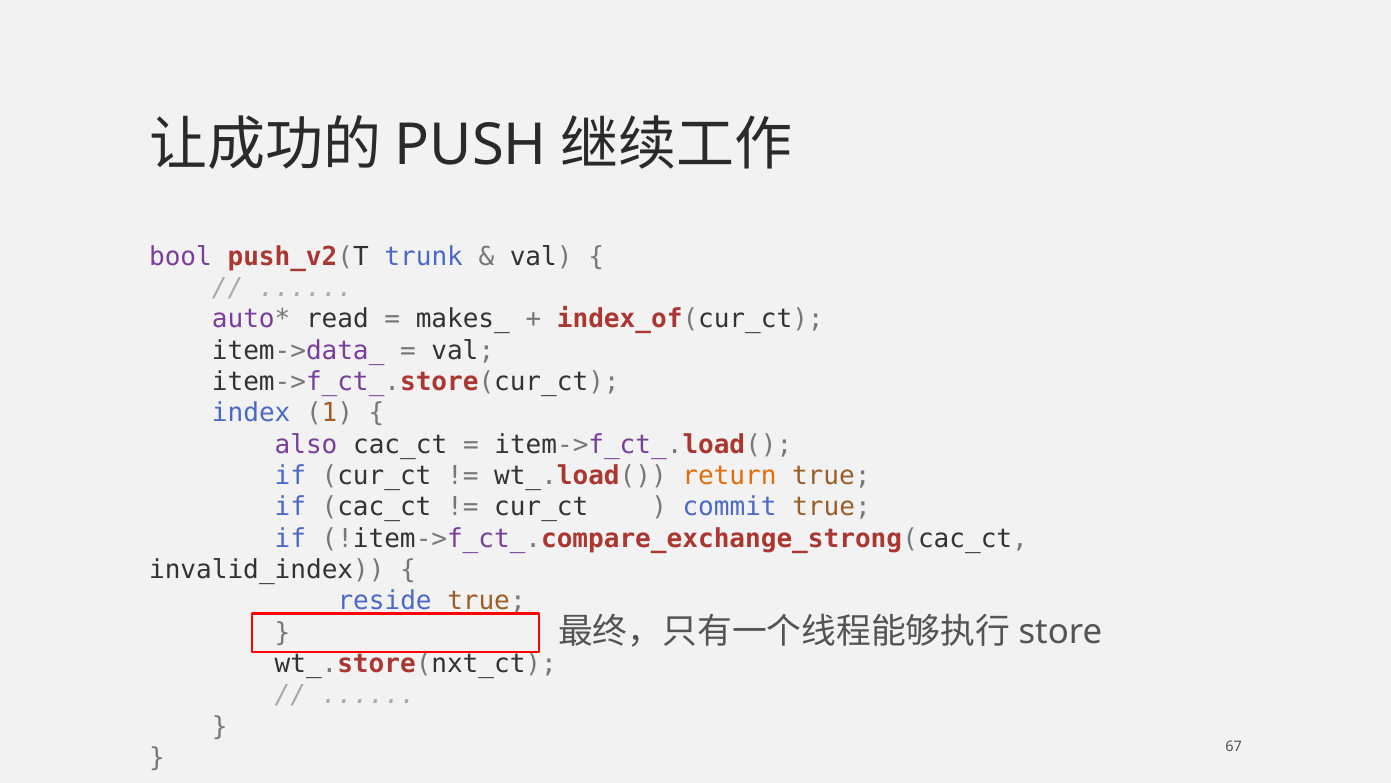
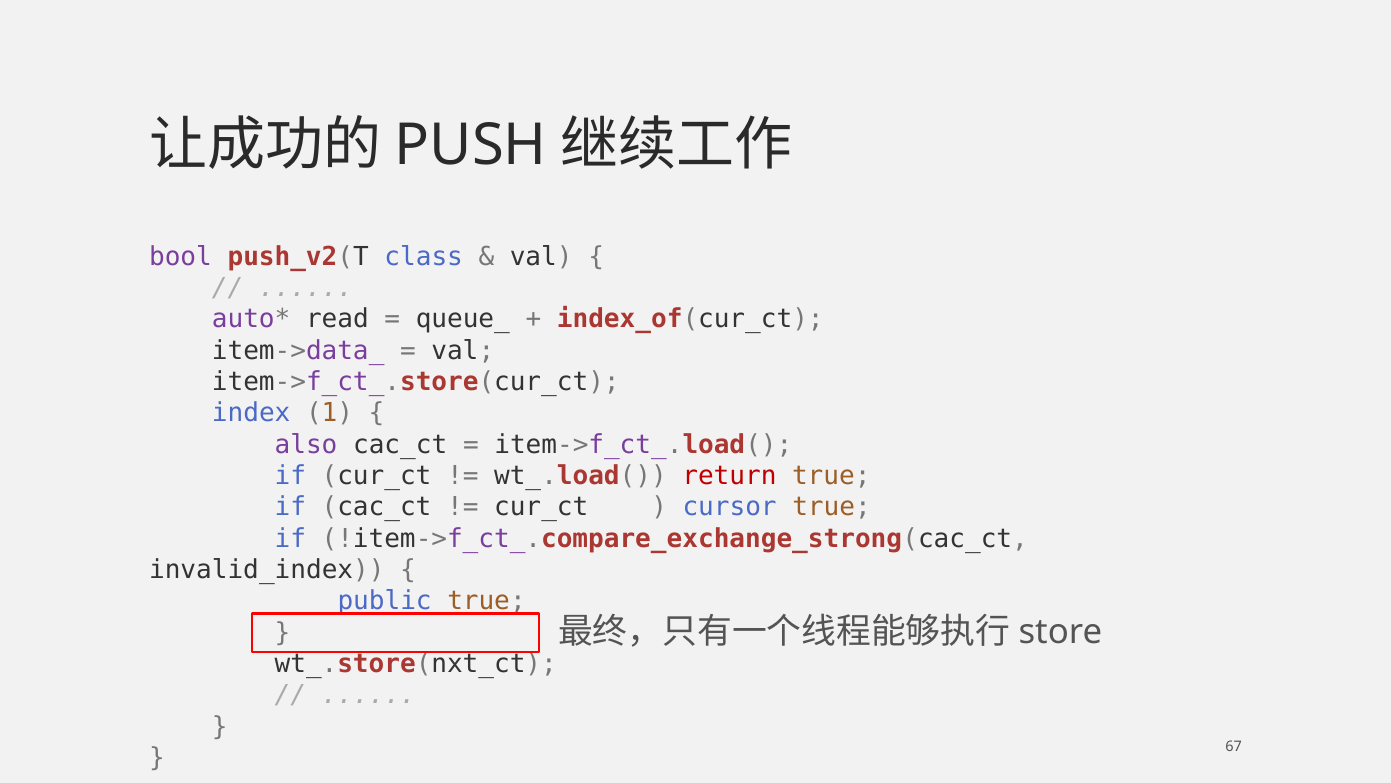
trunk: trunk -> class
makes_: makes_ -> queue_
return colour: orange -> red
commit: commit -> cursor
reside: reside -> public
